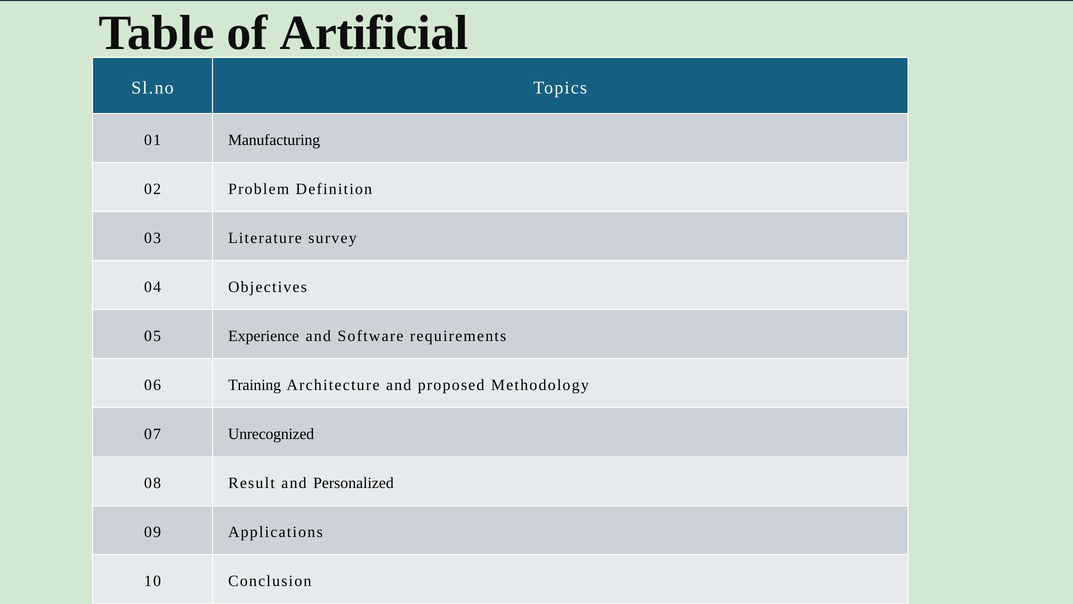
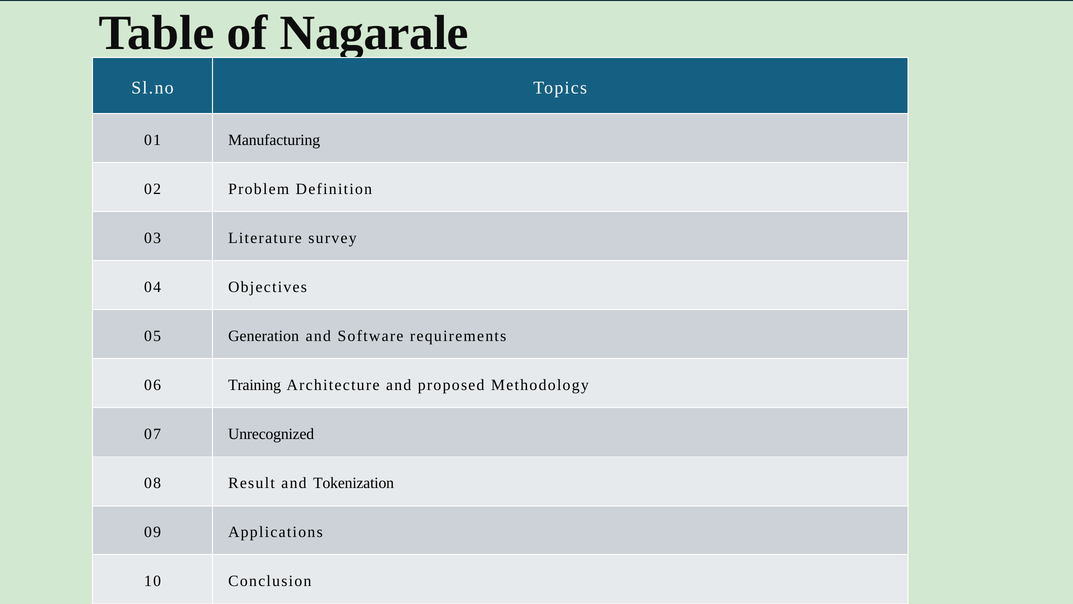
Artificial: Artificial -> Nagarale
Experience: Experience -> Generation
Personalized: Personalized -> Tokenization
